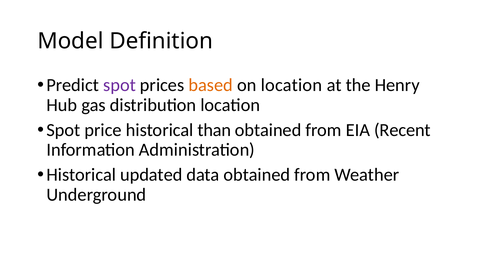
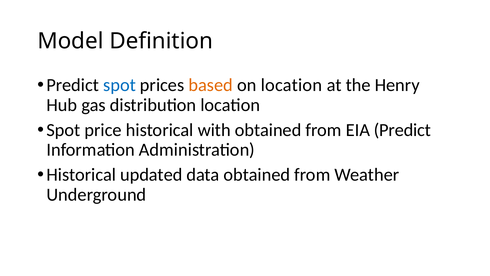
spot at (120, 85) colour: purple -> blue
than: than -> with
EIA Recent: Recent -> Predict
